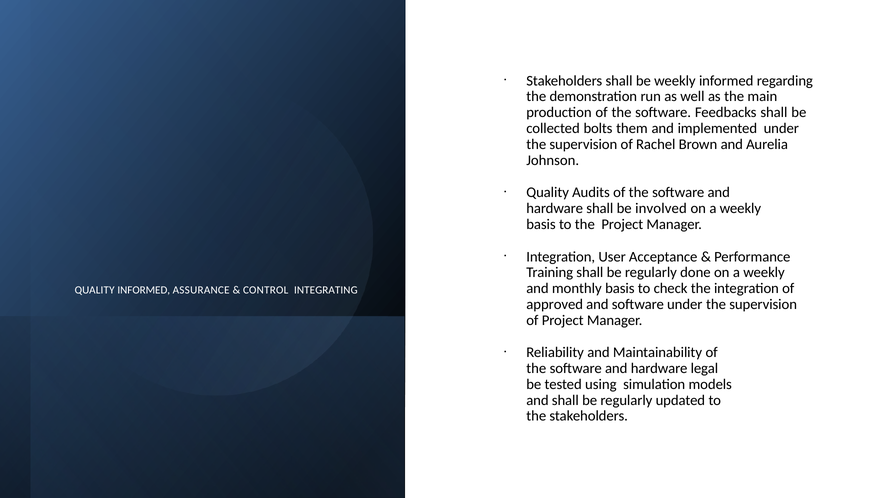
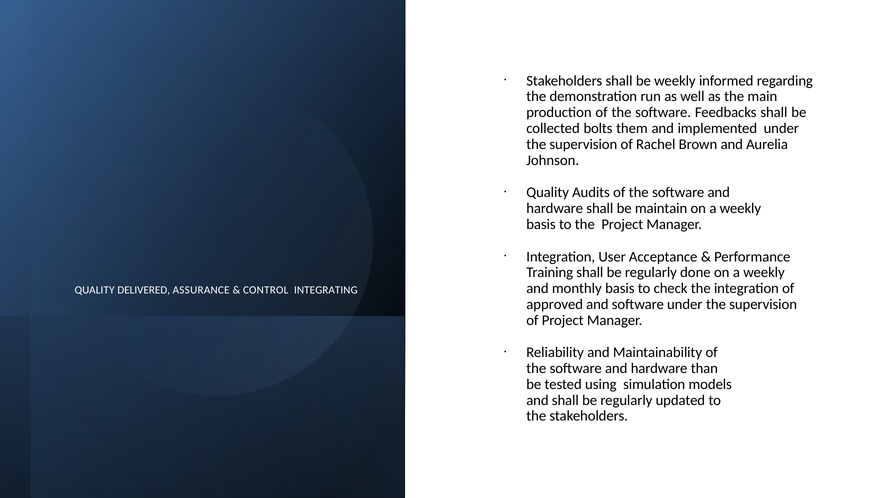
involved: involved -> maintain
QUALITY INFORMED: INFORMED -> DELIVERED
legal: legal -> than
